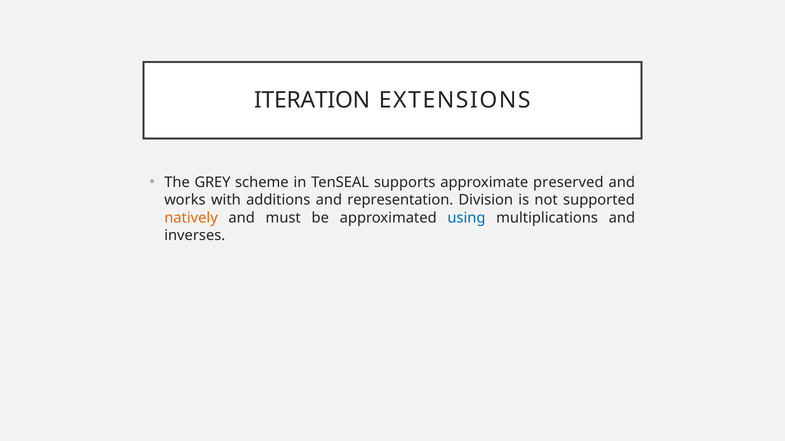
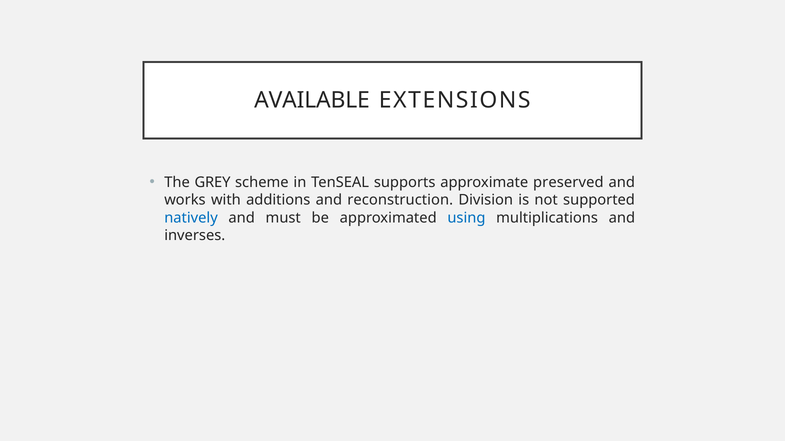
ITERATION: ITERATION -> AVAILABLE
representation: representation -> reconstruction
natively colour: orange -> blue
